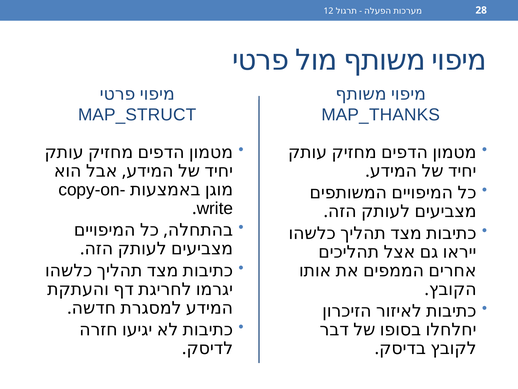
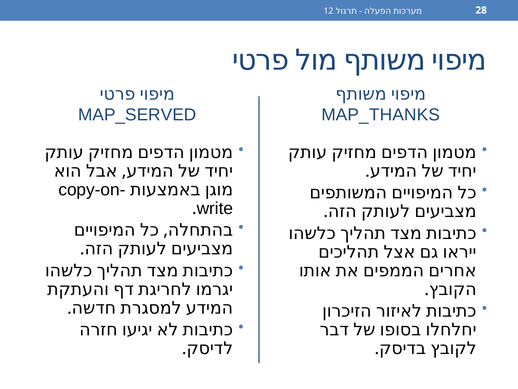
MAP_STRUCT: MAP_STRUCT -> MAP_SERVED
